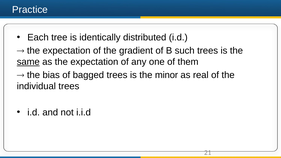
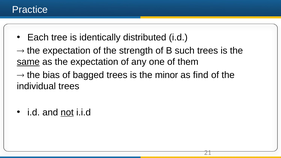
gradient: gradient -> strength
real: real -> find
not underline: none -> present
